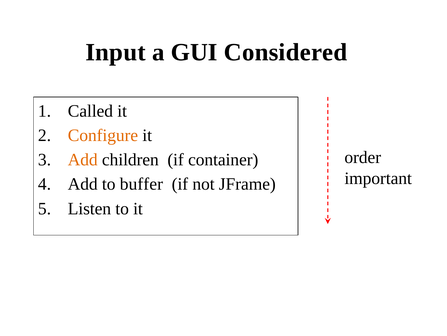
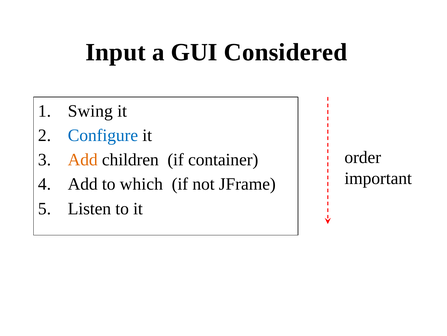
Called: Called -> Swing
Configure colour: orange -> blue
buffer: buffer -> which
